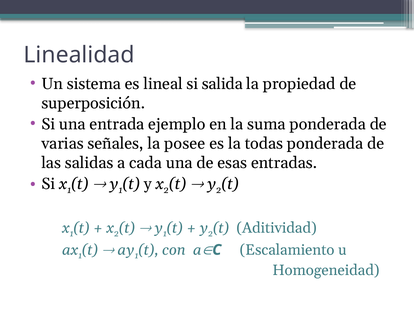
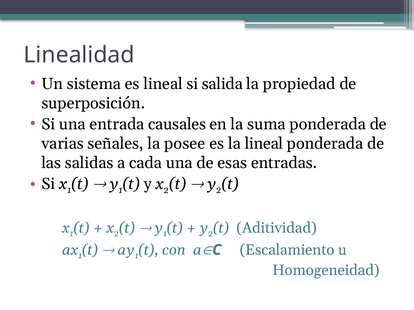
ejemplo: ejemplo -> causales
la todas: todas -> lineal
